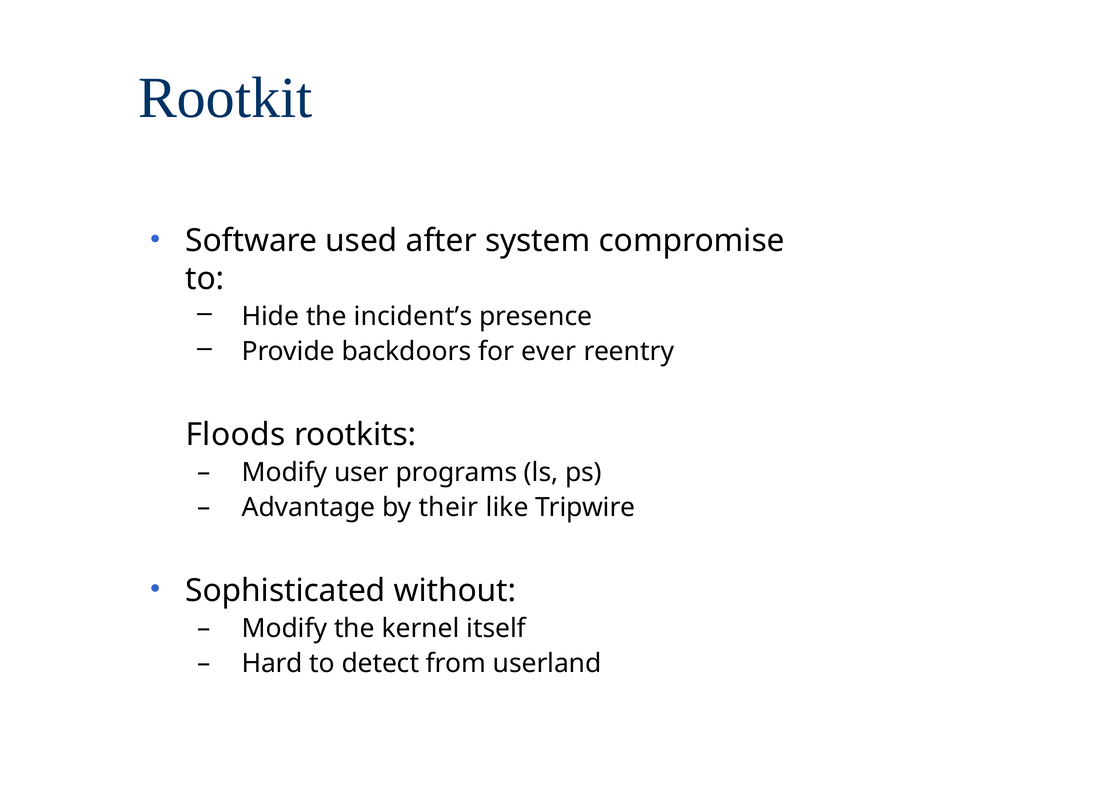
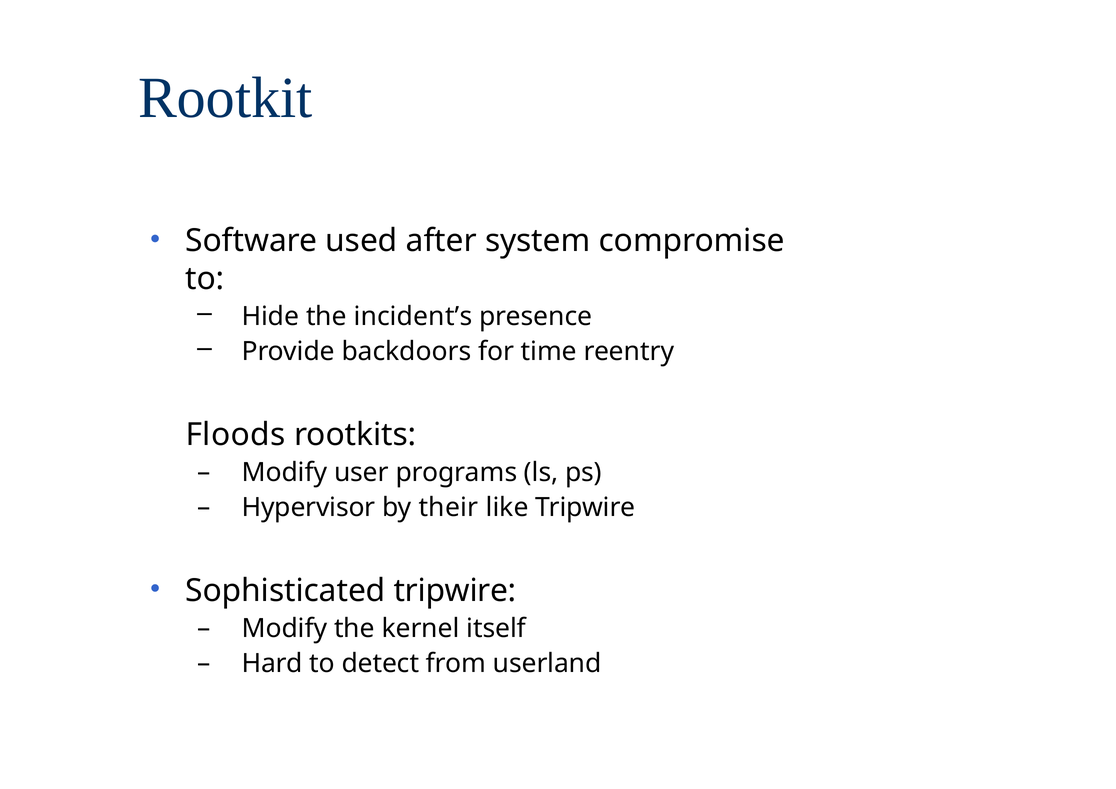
ever: ever -> time
Advantage: Advantage -> Hypervisor
Sophisticated without: without -> tripwire
